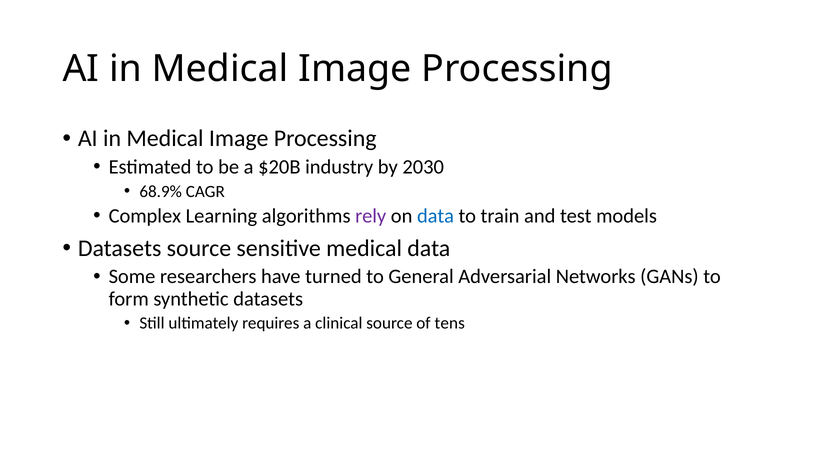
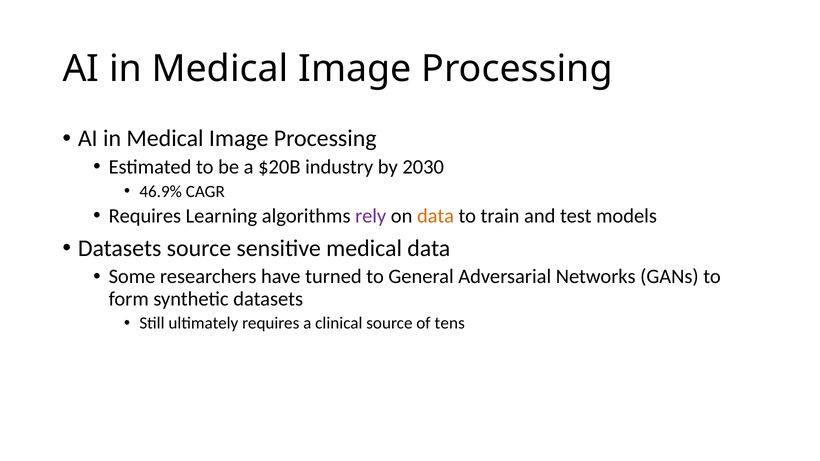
68.9%: 68.9% -> 46.9%
Complex at (145, 216): Complex -> Requires
data at (436, 216) colour: blue -> orange
